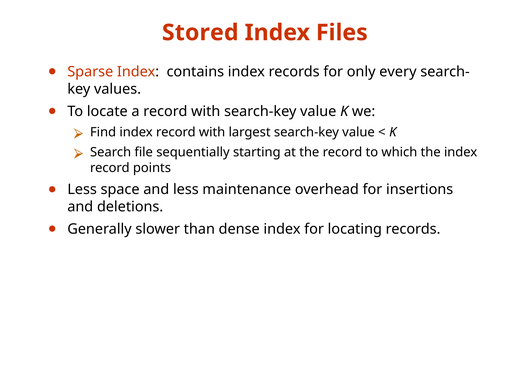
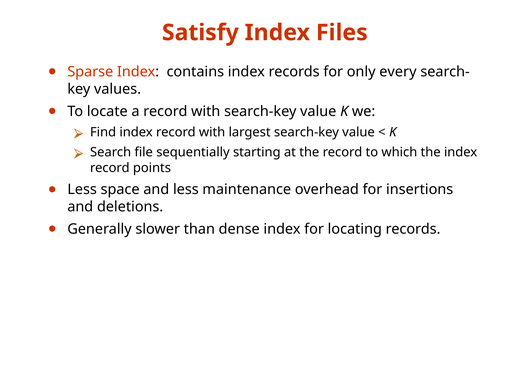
Stored: Stored -> Satisfy
